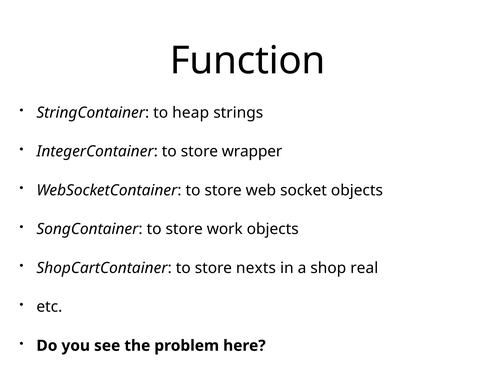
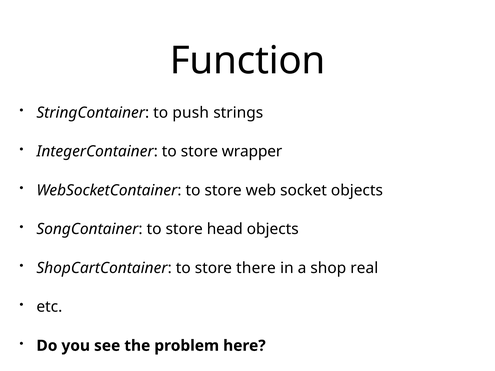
heap: heap -> push
work: work -> head
nexts: nexts -> there
